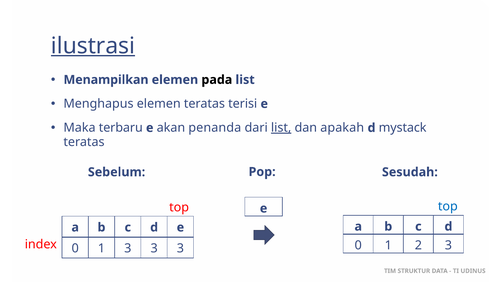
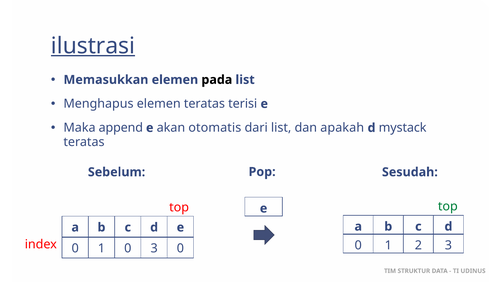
Menampilkan: Menampilkan -> Memasukkan
terbaru: terbaru -> append
penanda: penanda -> otomatis
list at (281, 128) underline: present -> none
top at (448, 206) colour: blue -> green
1 3: 3 -> 0
3 at (180, 248): 3 -> 0
